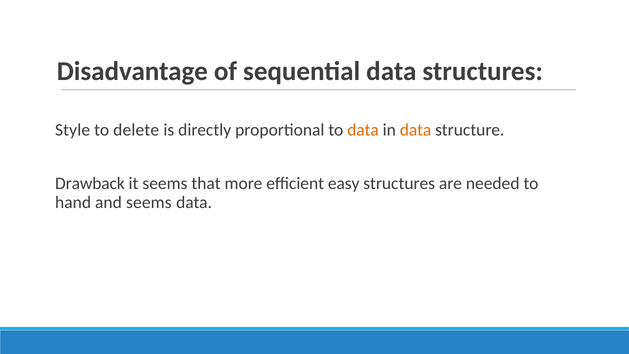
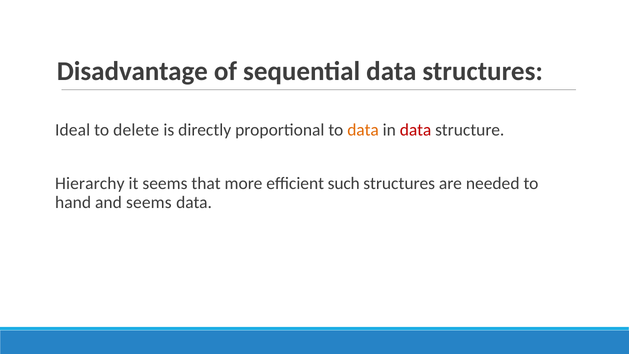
Style: Style -> Ideal
data at (416, 130) colour: orange -> red
Drawback: Drawback -> Hierarchy
easy: easy -> such
